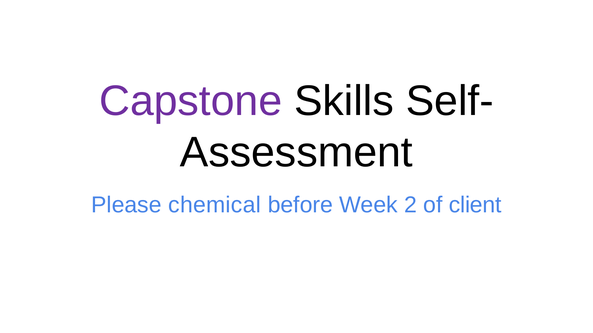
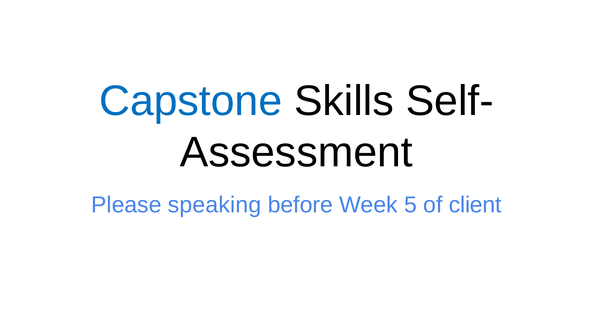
Capstone colour: purple -> blue
chemical: chemical -> speaking
2: 2 -> 5
